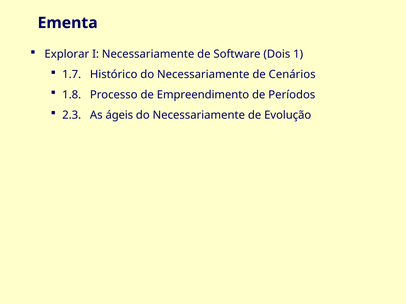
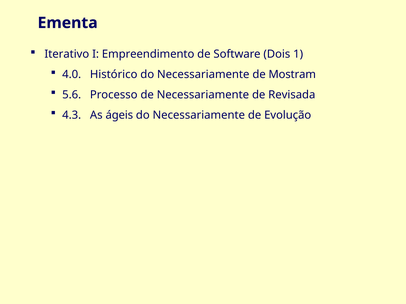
Explorar: Explorar -> Iterativo
I Necessariamente: Necessariamente -> Empreendimento
1.7: 1.7 -> 4.0
Cenários: Cenários -> Mostram
1.8: 1.8 -> 5.6
de Empreendimento: Empreendimento -> Necessariamente
Períodos: Períodos -> Revisada
2.3: 2.3 -> 4.3
